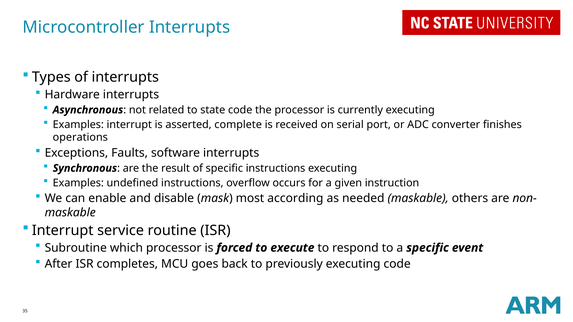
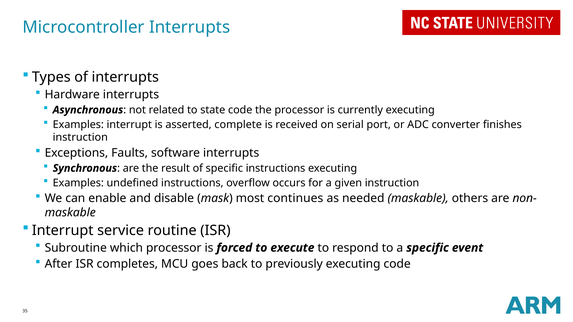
operations at (80, 138): operations -> instruction
according: according -> continues
